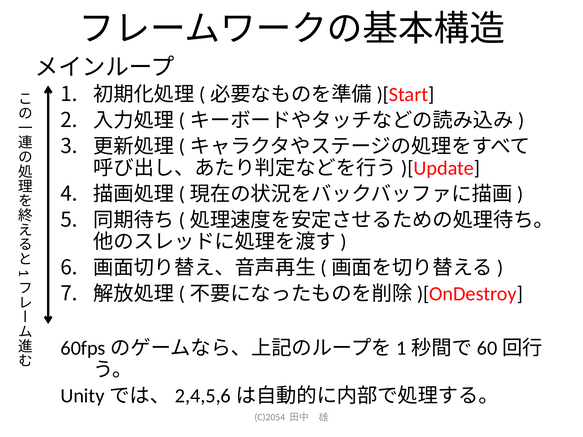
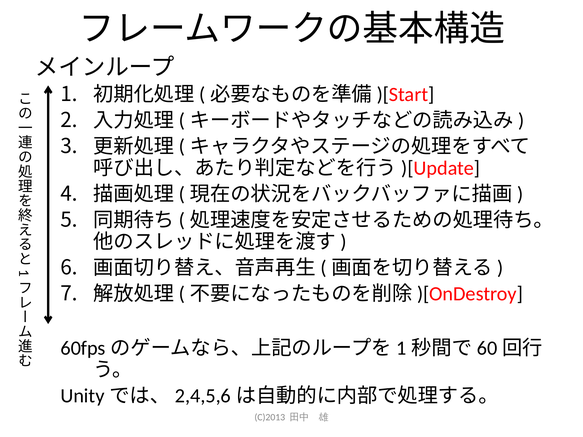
C)2054: C)2054 -> C)2013
